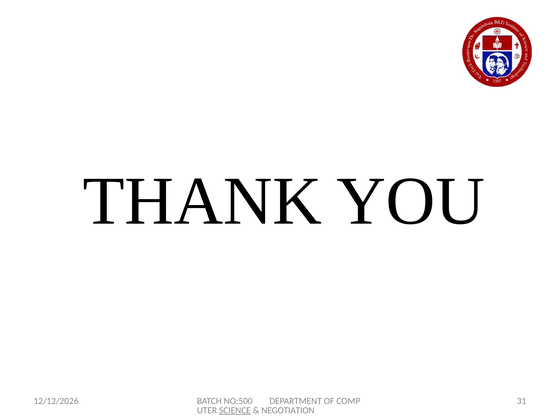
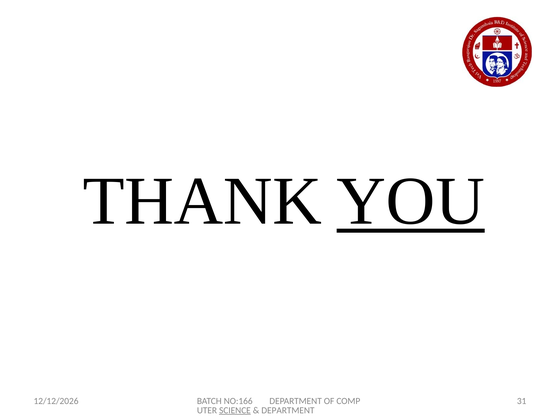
YOU underline: none -> present
NO:500: NO:500 -> NO:166
NEGOTIATION at (288, 410): NEGOTIATION -> DEPARTMENT
